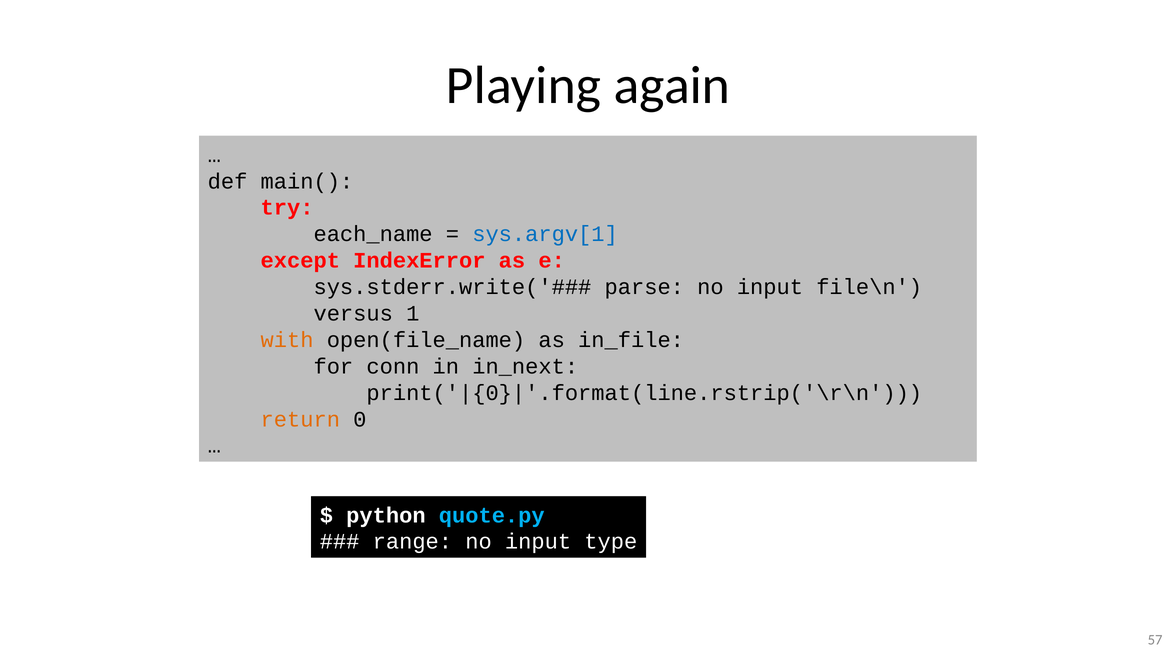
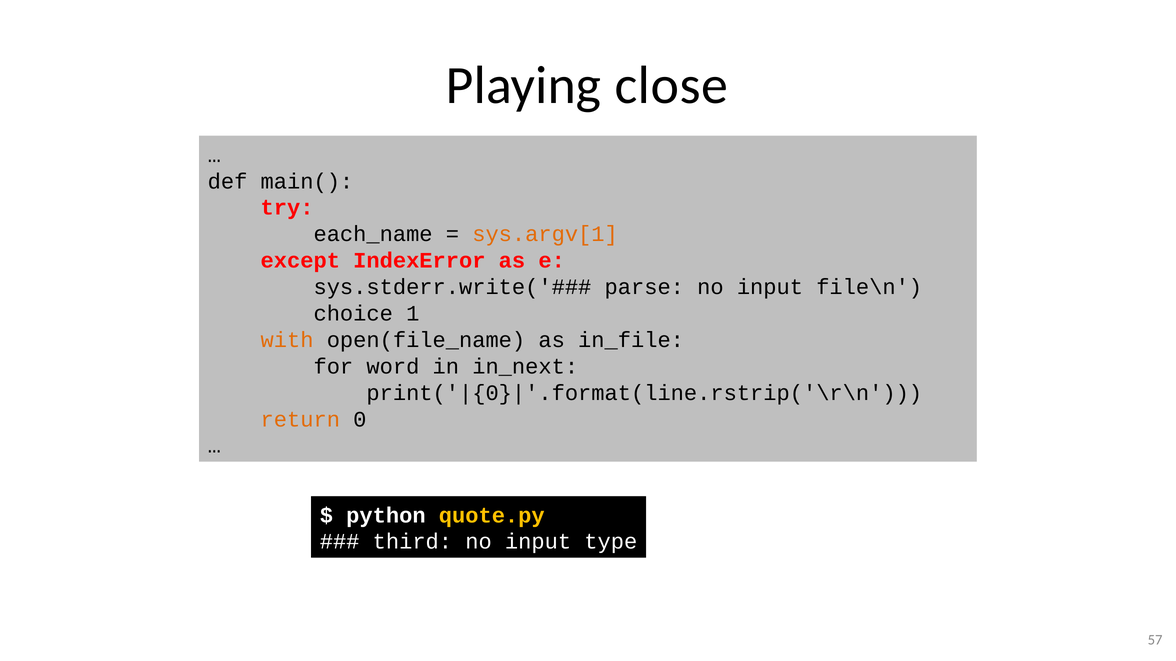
again: again -> close
sys.argv[1 colour: blue -> orange
versus: versus -> choice
conn: conn -> word
quote.py colour: light blue -> yellow
range: range -> third
